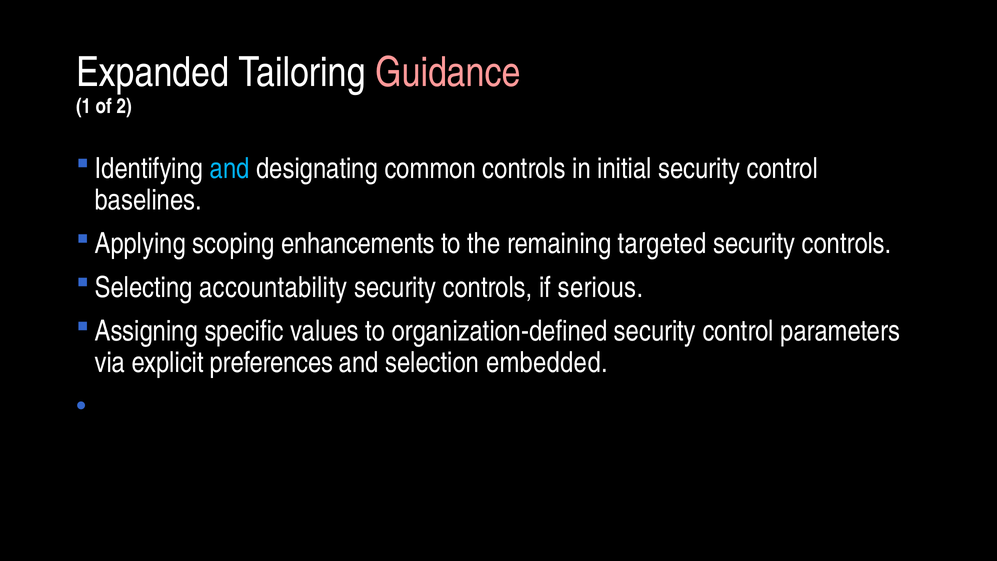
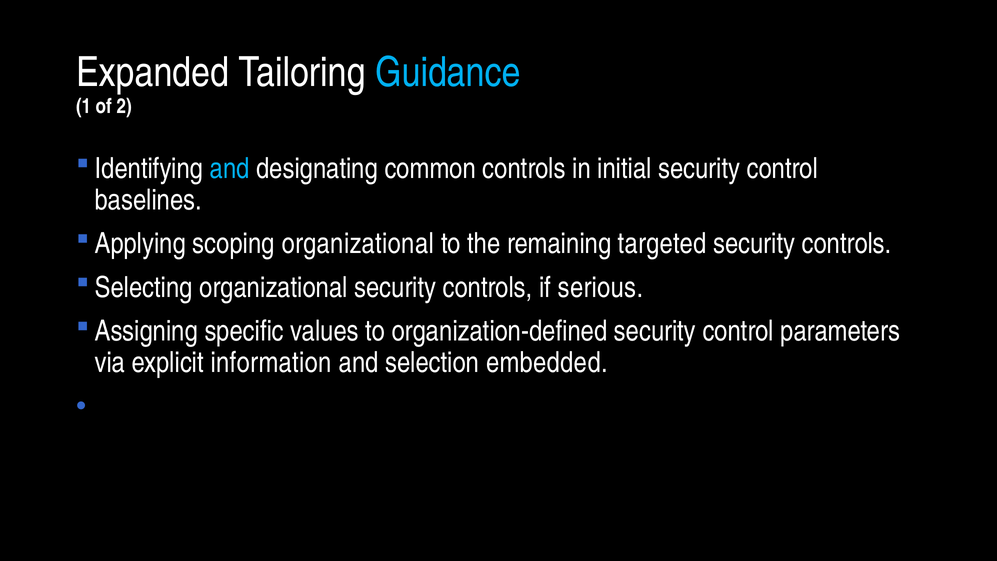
Guidance colour: pink -> light blue
scoping enhancements: enhancements -> organizational
Selecting accountability: accountability -> organizational
preferences: preferences -> information
